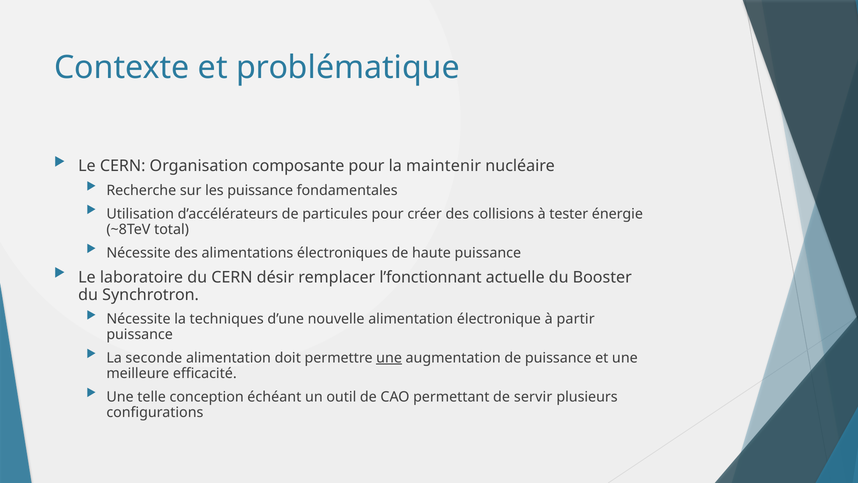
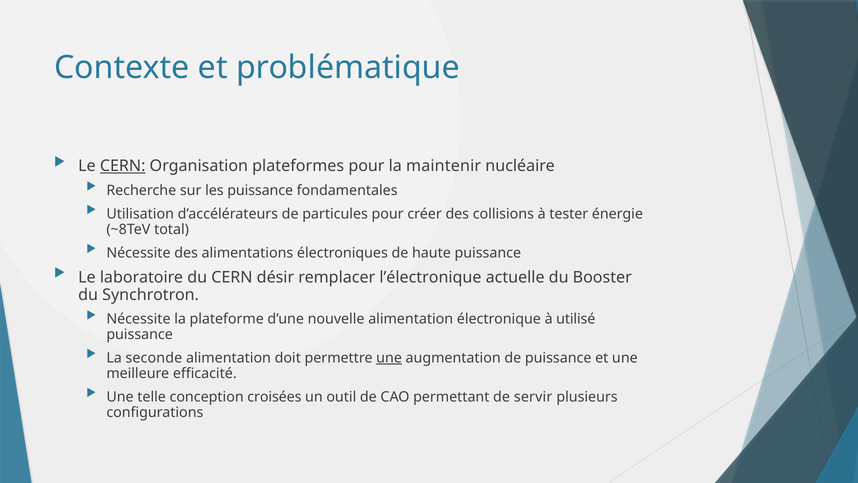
CERN at (123, 166) underline: none -> present
composante: composante -> plateformes
l’fonctionnant: l’fonctionnant -> l’électronique
techniques: techniques -> plateforme
partir: partir -> utilisé
échéant: échéant -> croisées
